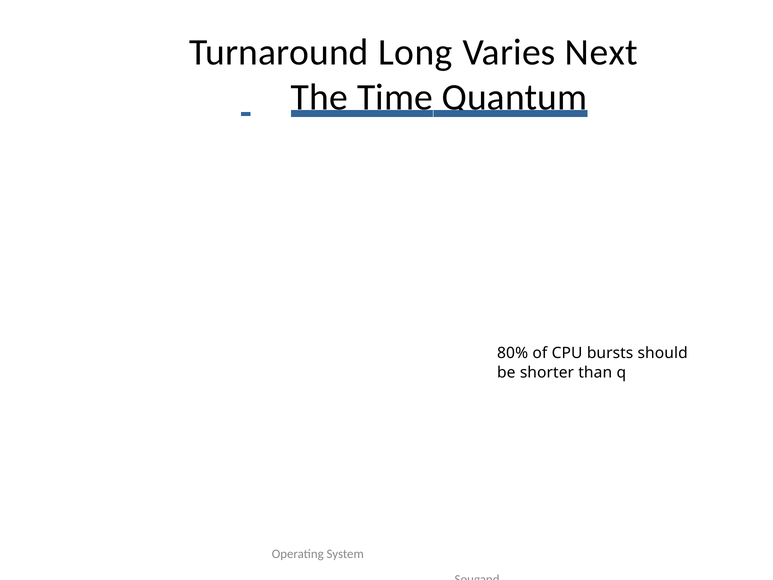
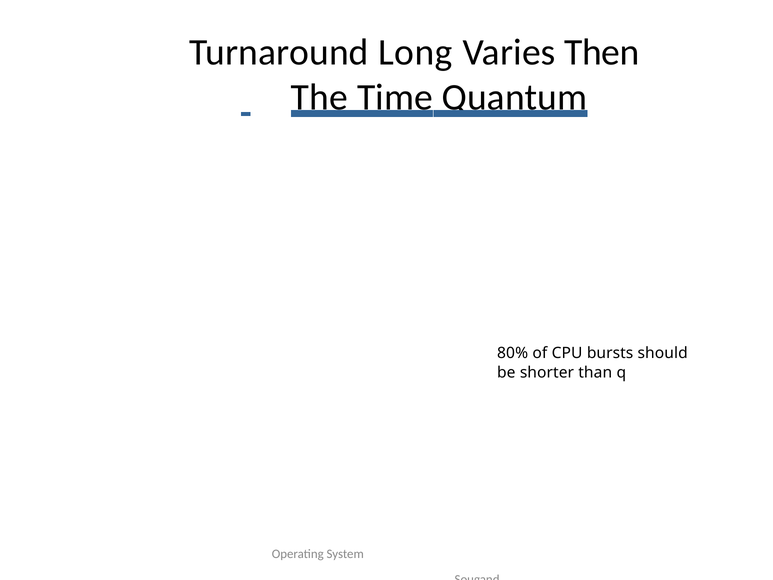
Next: Next -> Then
